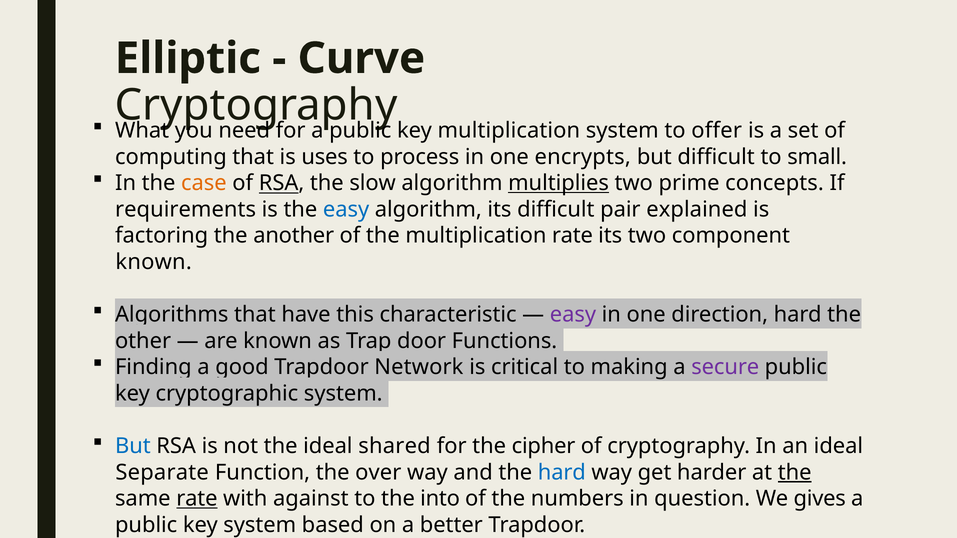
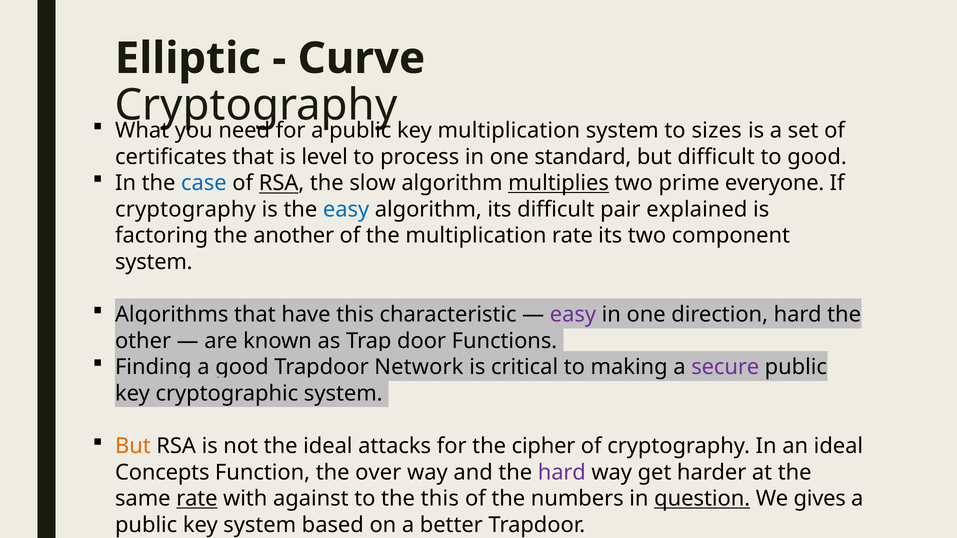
offer: offer -> sizes
computing: computing -> certificates
uses: uses -> level
encrypts: encrypts -> standard
to small: small -> good
case colour: orange -> blue
concepts: concepts -> everyone
requirements at (186, 210): requirements -> cryptography
known at (154, 262): known -> system
But at (133, 446) colour: blue -> orange
shared: shared -> attacks
Separate: Separate -> Concepts
hard at (562, 473) colour: blue -> purple
the at (795, 473) underline: present -> none
the into: into -> this
question underline: none -> present
